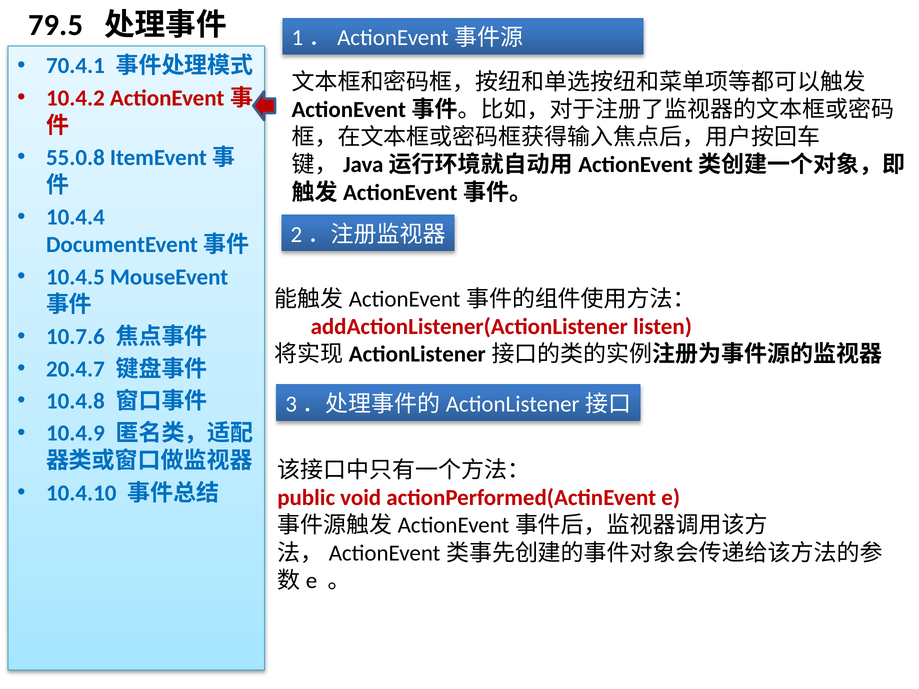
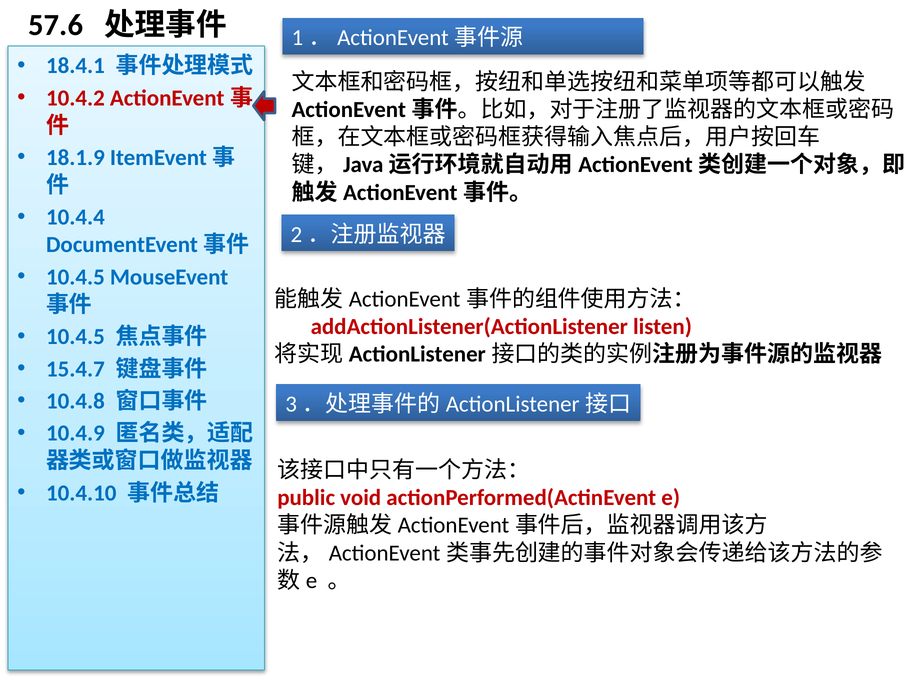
79.5: 79.5 -> 57.6
70.4.1: 70.4.1 -> 18.4.1
55.0.8: 55.0.8 -> 18.1.9
10.7.6 at (75, 337): 10.7.6 -> 10.4.5
20.4.7: 20.4.7 -> 15.4.7
